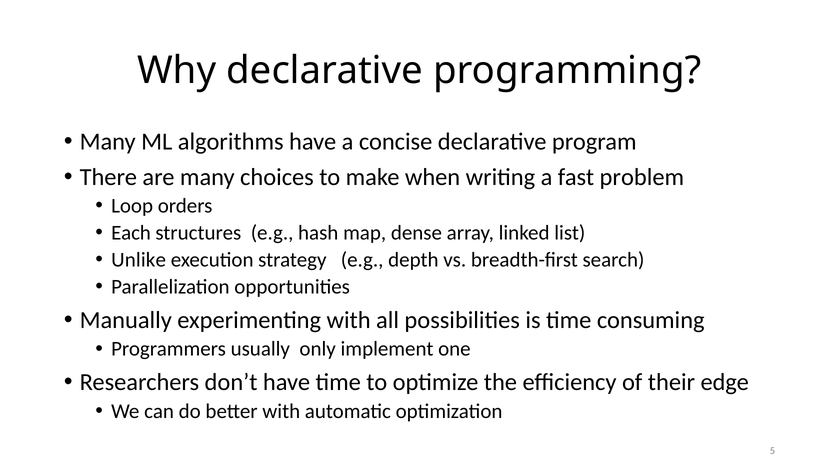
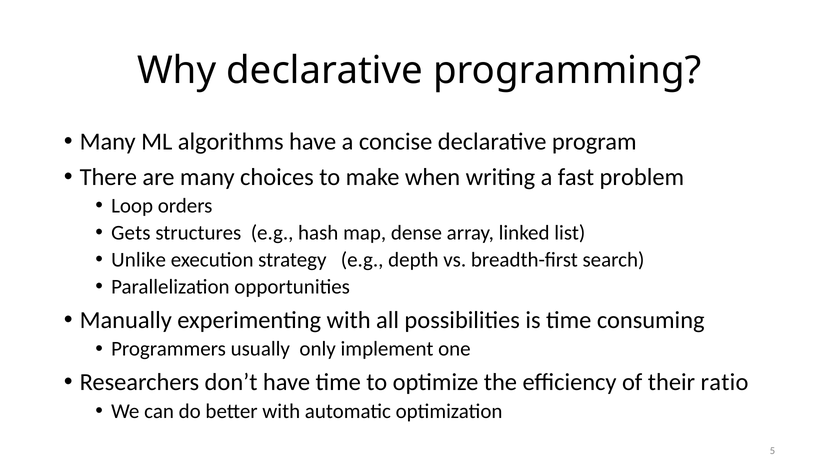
Each: Each -> Gets
edge: edge -> ratio
